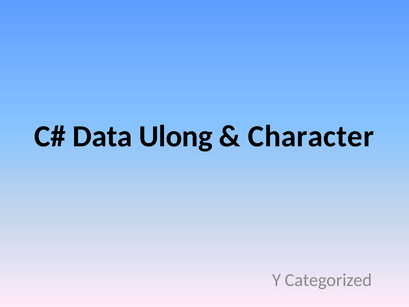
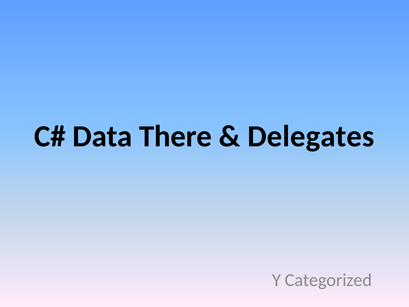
Ulong: Ulong -> There
Character: Character -> Delegates
